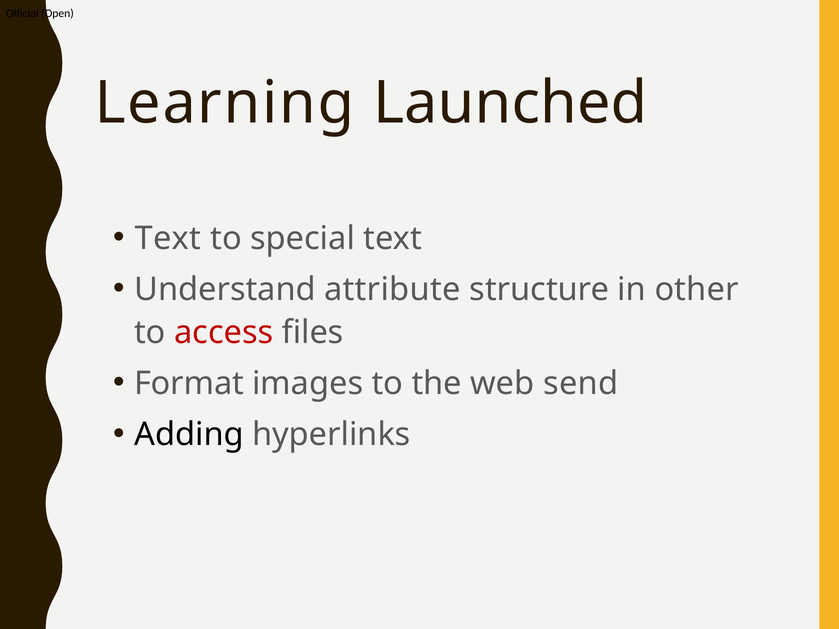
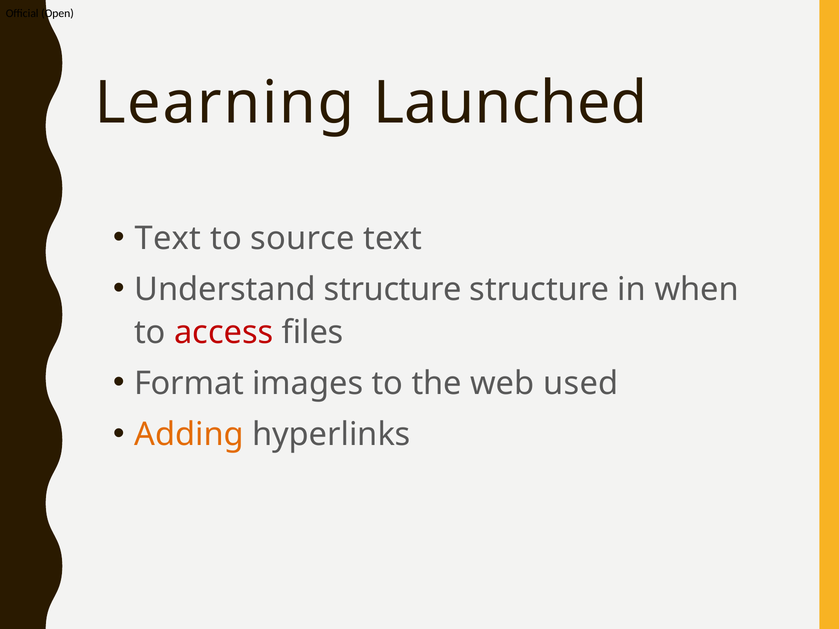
special: special -> source
Understand attribute: attribute -> structure
other: other -> when
send: send -> used
Adding colour: black -> orange
